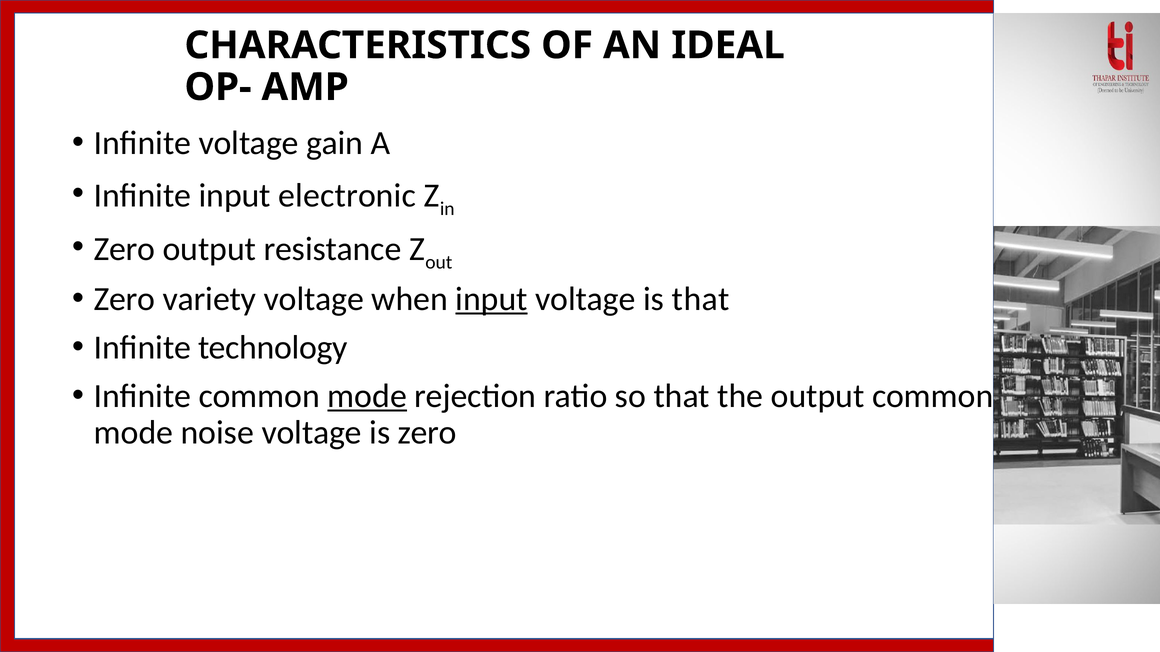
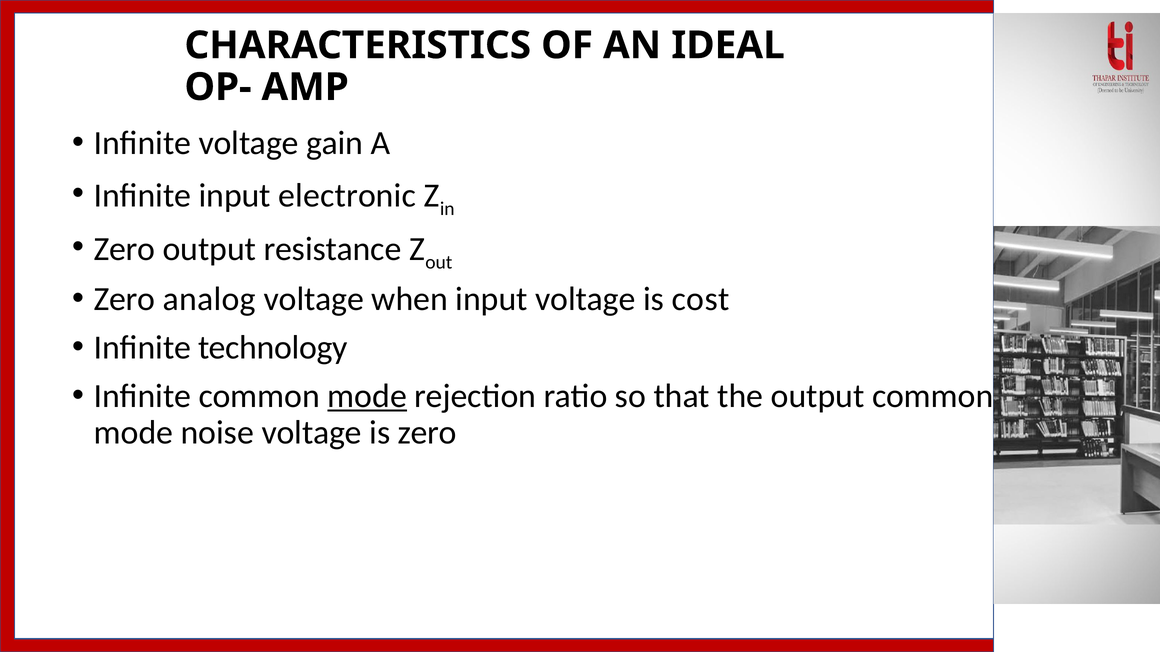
variety: variety -> analog
input at (492, 299) underline: present -> none
is that: that -> cost
